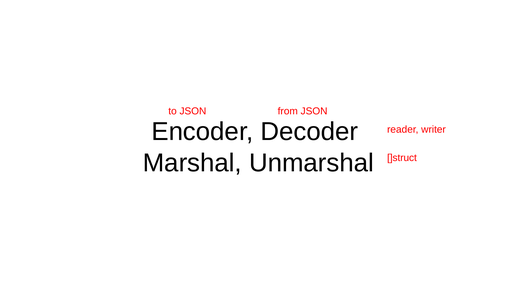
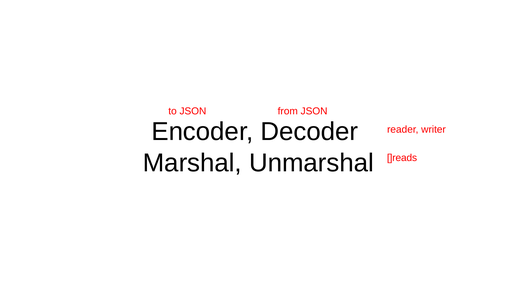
]struct: ]struct -> ]reads
